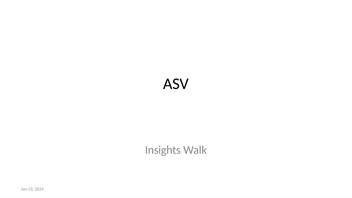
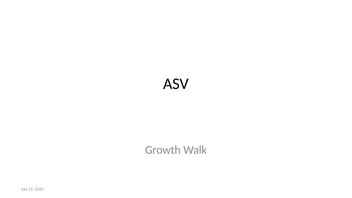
Insights: Insights -> Growth
